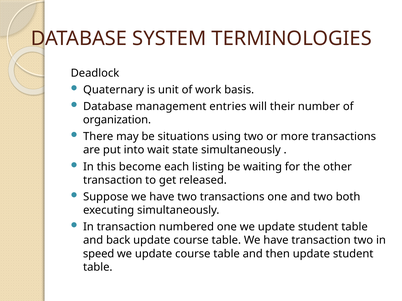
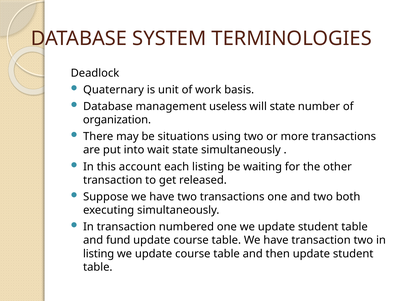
entries: entries -> useless
will their: their -> state
become: become -> account
back: back -> fund
speed at (99, 254): speed -> listing
